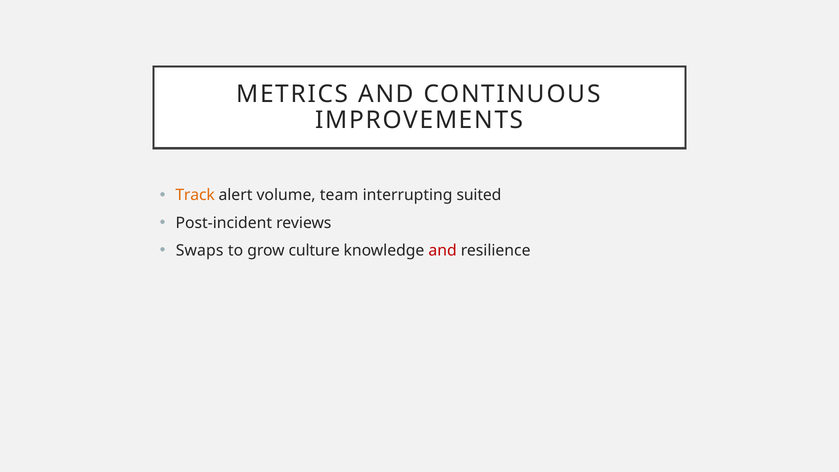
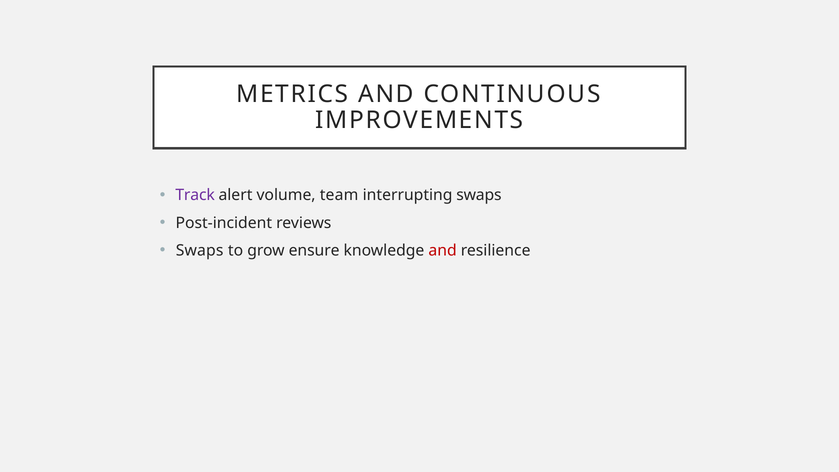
Track colour: orange -> purple
interrupting suited: suited -> swaps
culture: culture -> ensure
